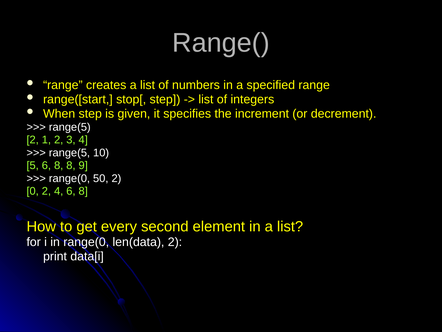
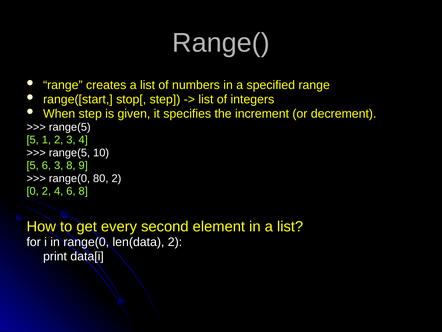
2 at (33, 140): 2 -> 5
5 6 8: 8 -> 3
50: 50 -> 80
